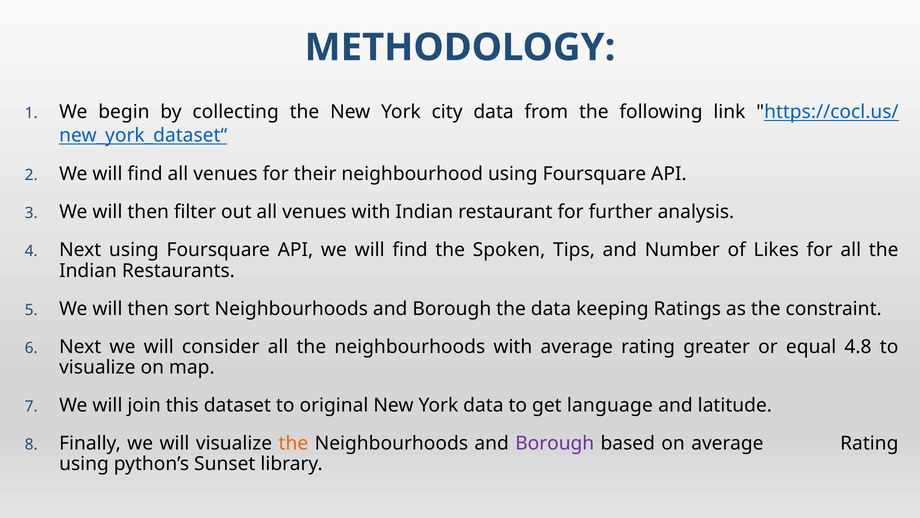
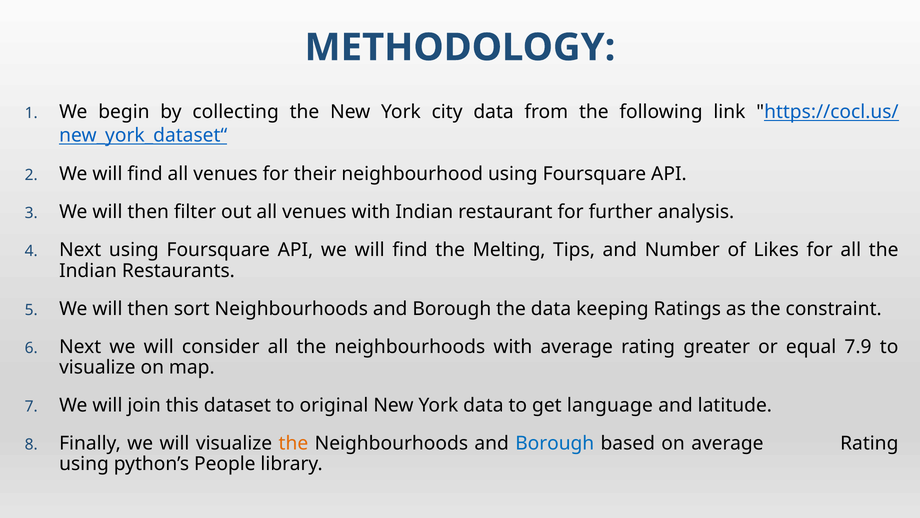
Spoken: Spoken -> Melting
4.8: 4.8 -> 7.9
Borough at (555, 443) colour: purple -> blue
Sunset: Sunset -> People
